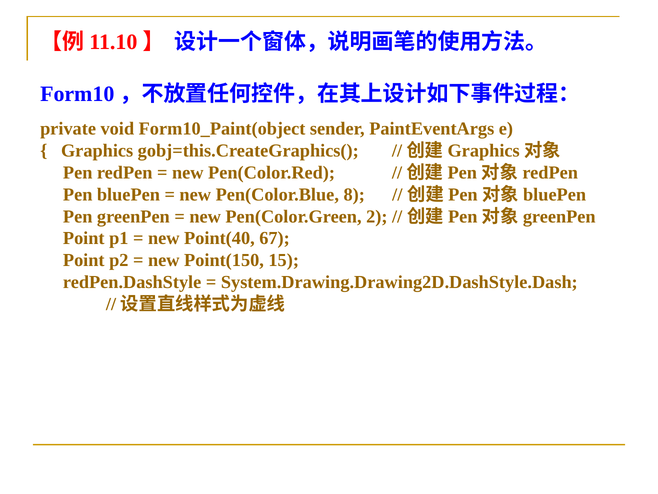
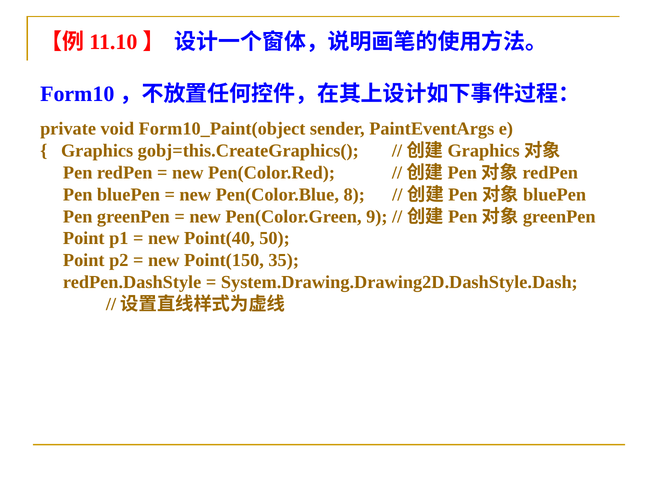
2: 2 -> 9
67: 67 -> 50
15: 15 -> 35
